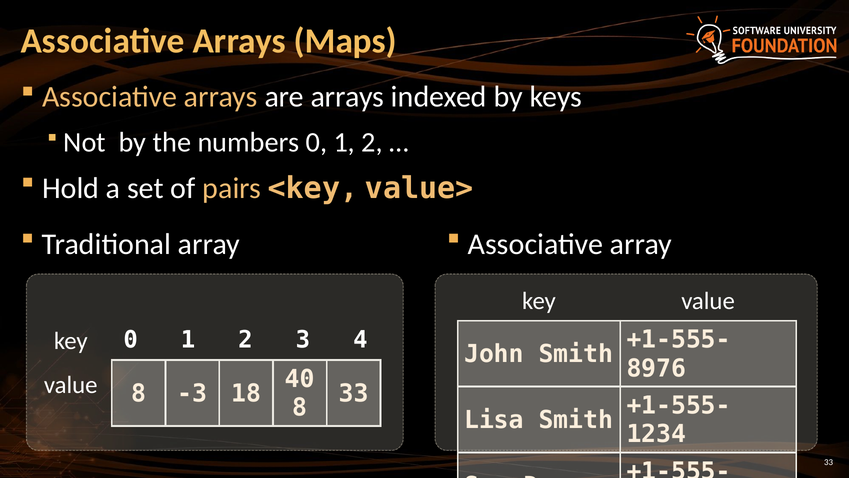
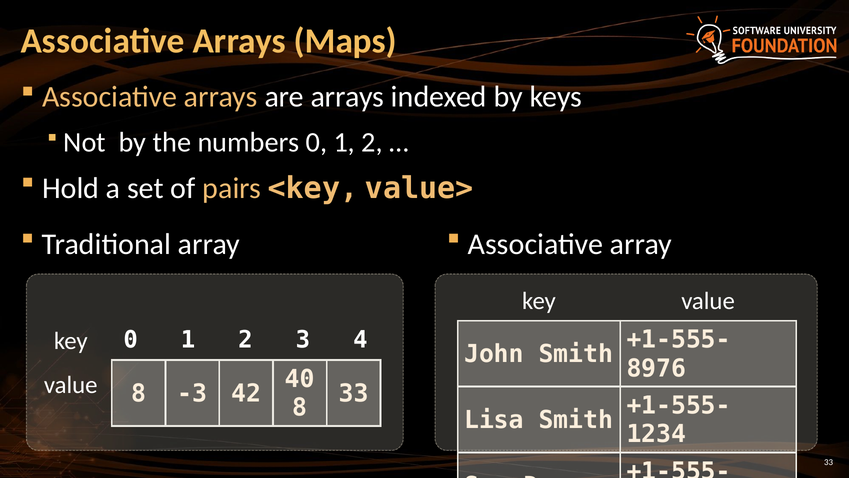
18: 18 -> 42
